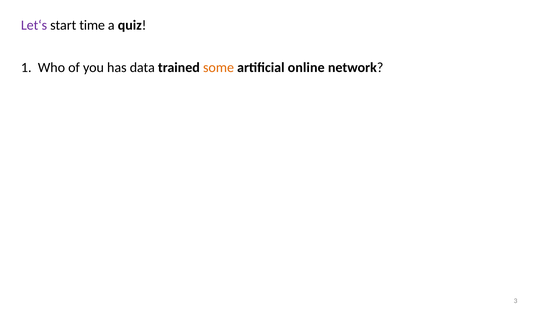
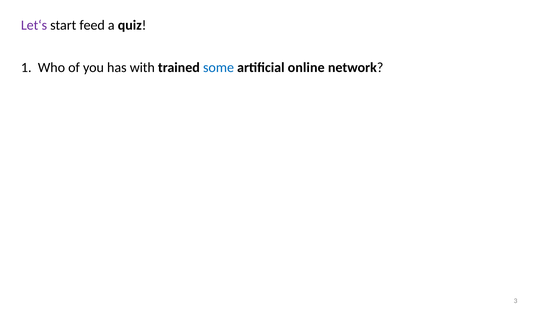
time: time -> feed
data: data -> with
some colour: orange -> blue
